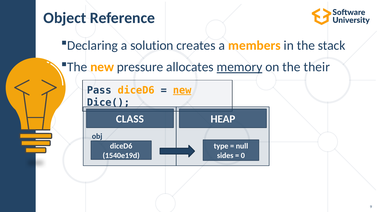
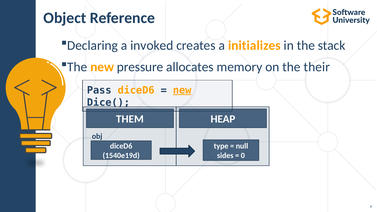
solution: solution -> invoked
members: members -> initializes
memory underline: present -> none
CLASS: CLASS -> THEM
